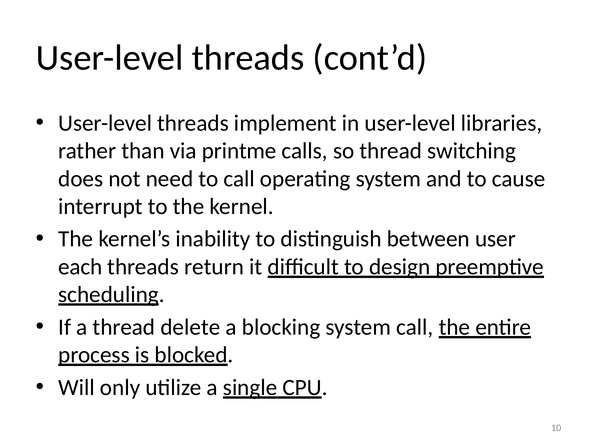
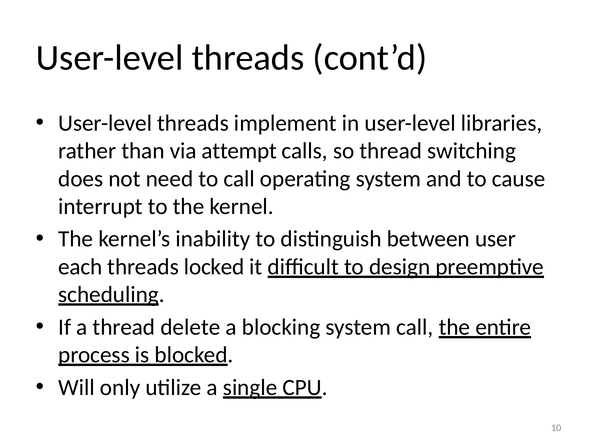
printme: printme -> attempt
return: return -> locked
